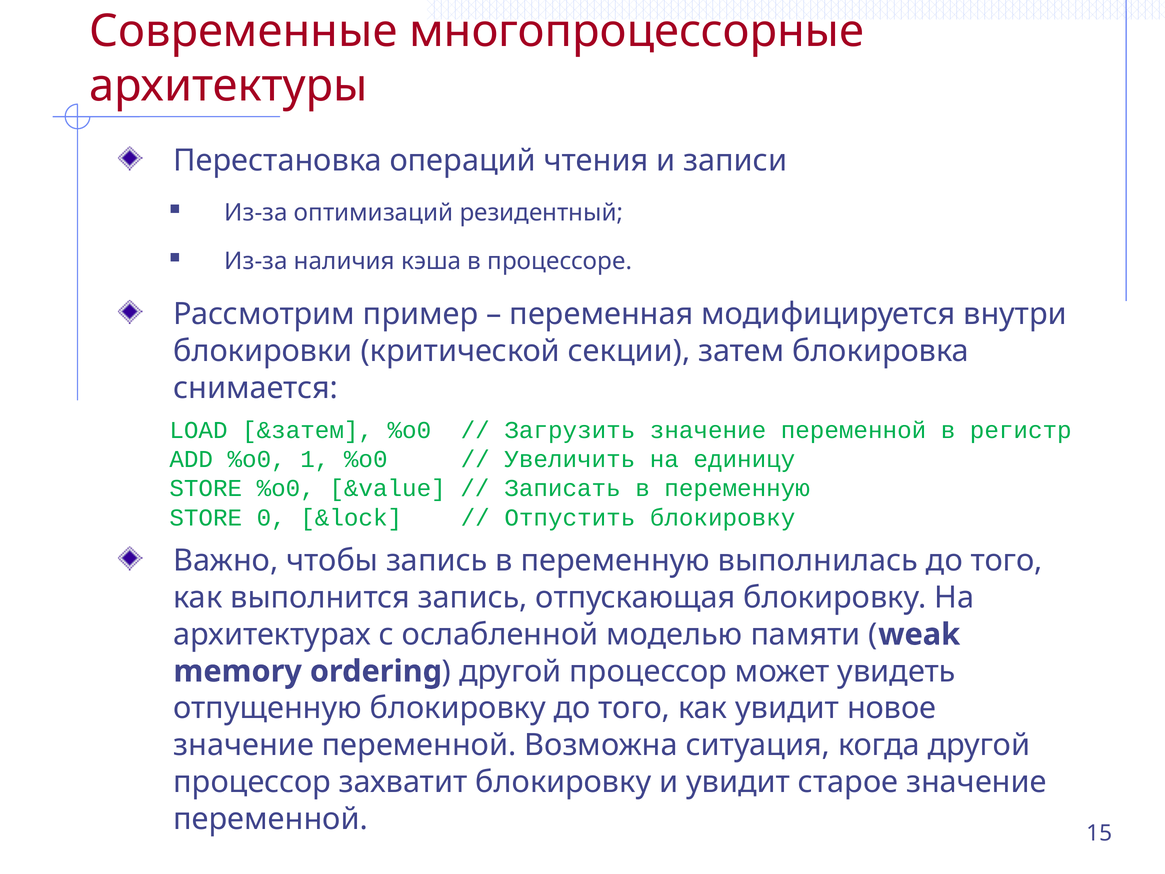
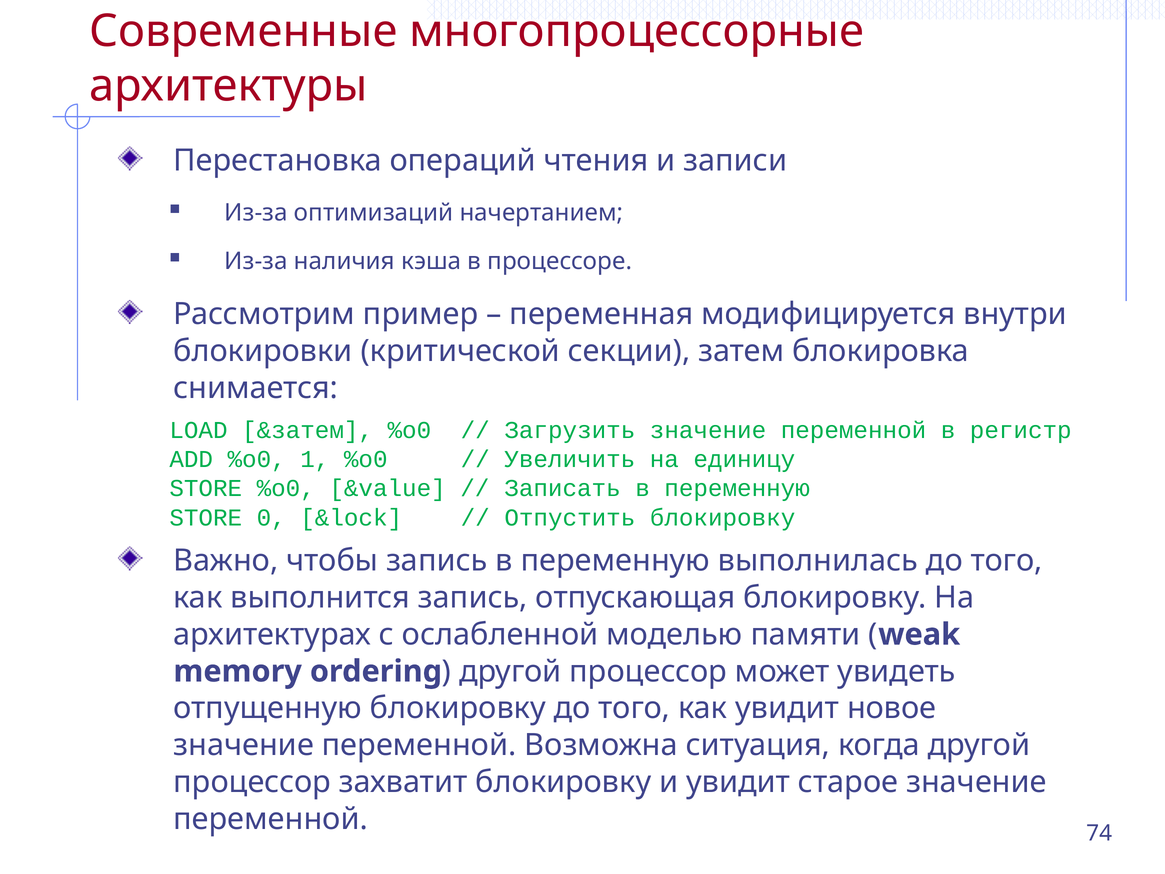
резидентный: резидентный -> начертанием
15: 15 -> 74
